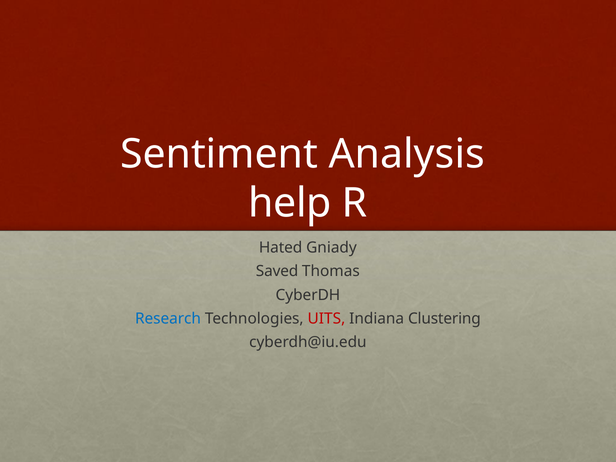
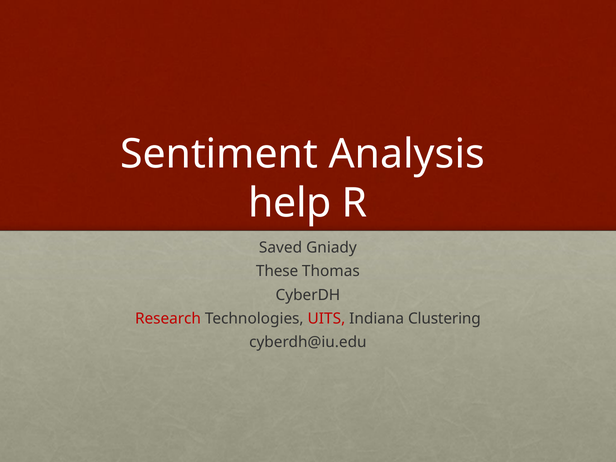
Hated: Hated -> Saved
Saved: Saved -> These
Research colour: blue -> red
